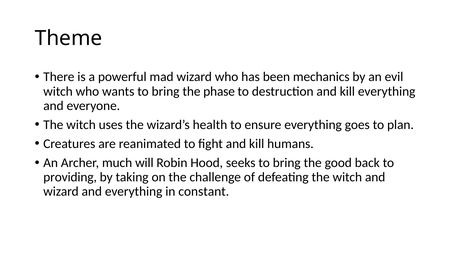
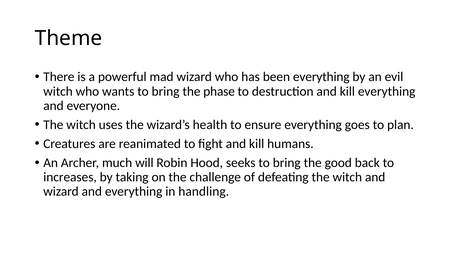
been mechanics: mechanics -> everything
providing: providing -> increases
constant: constant -> handling
